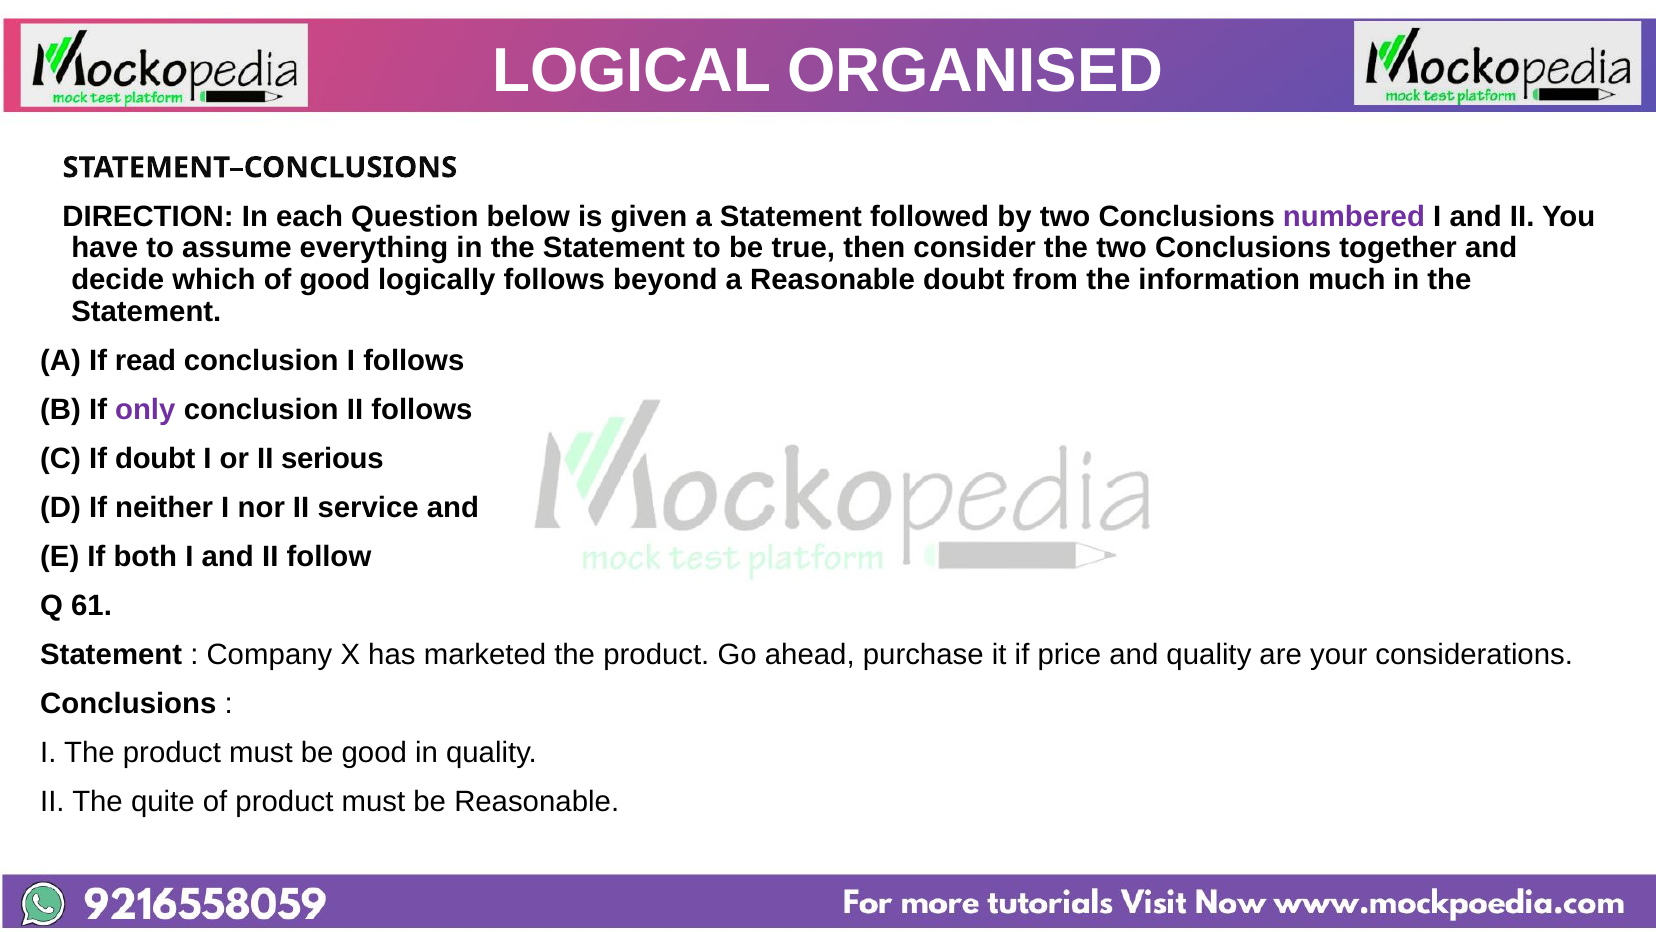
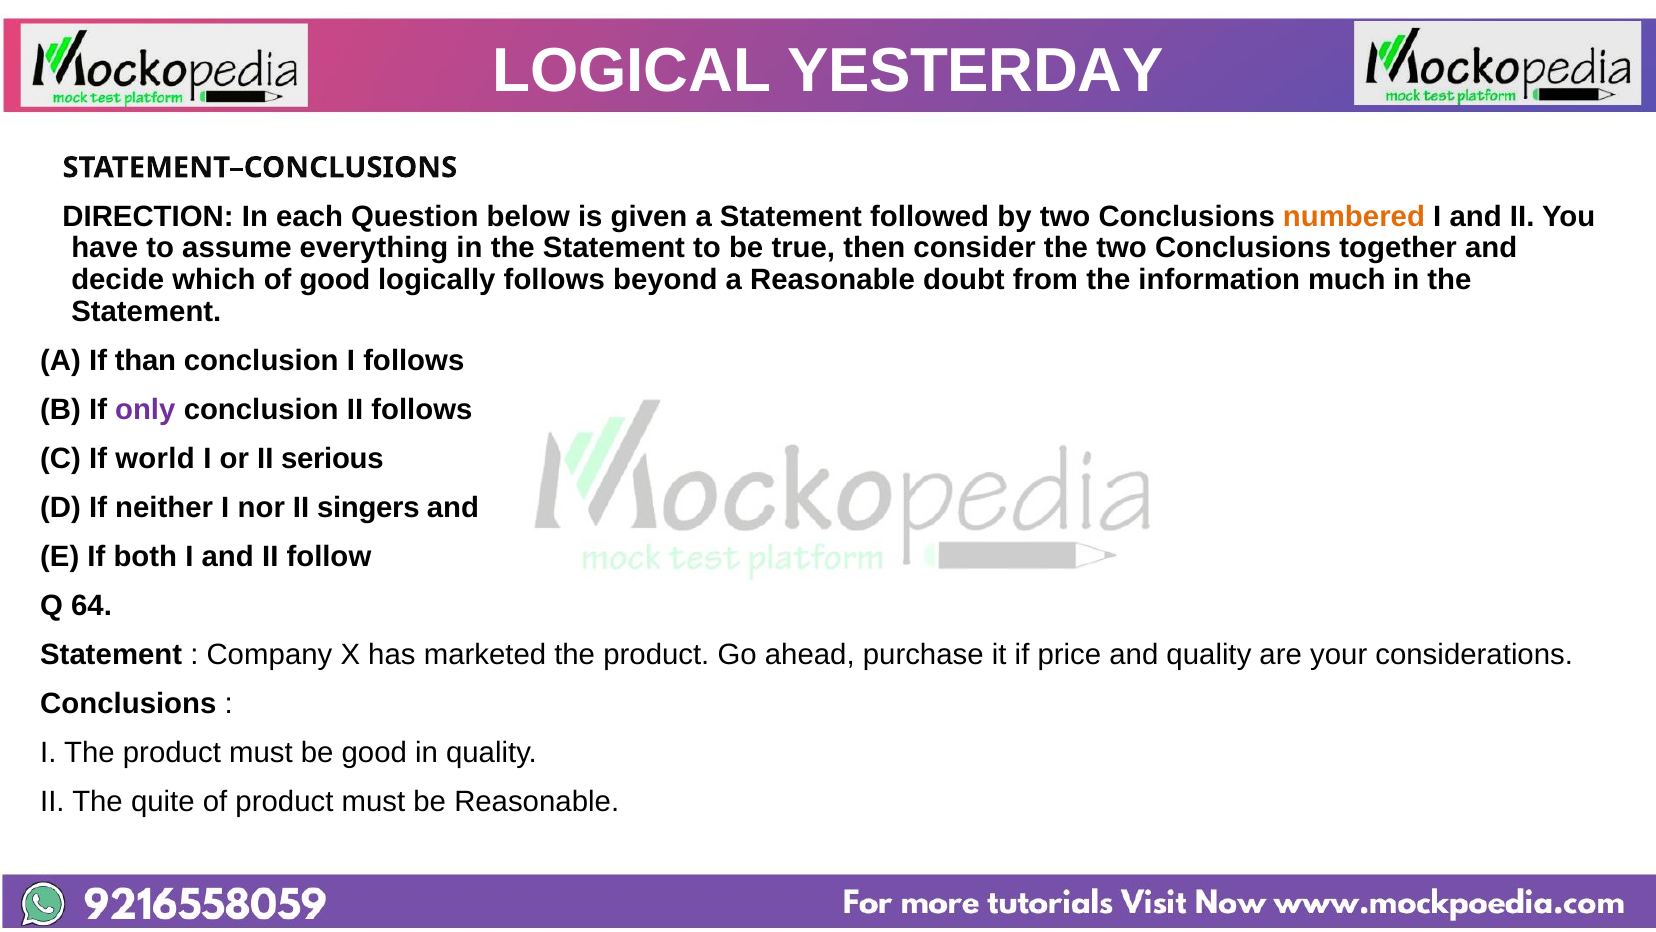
ORGANISED: ORGANISED -> YESTERDAY
numbered colour: purple -> orange
read: read -> than
If doubt: doubt -> world
service: service -> singers
61: 61 -> 64
